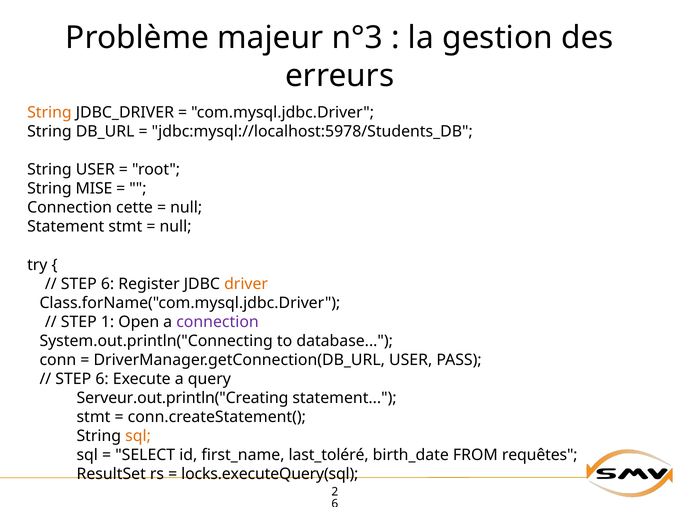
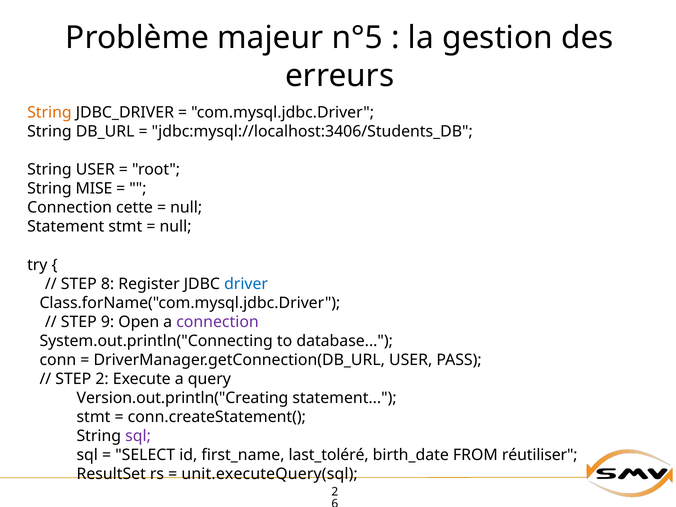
n°3: n°3 -> n°5
jdbc:mysql://localhost:5978/Students_DB: jdbc:mysql://localhost:5978/Students_DB -> jdbc:mysql://localhost:3406/Students_DB
6 at (108, 284): 6 -> 8
driver colour: orange -> blue
1: 1 -> 9
6 at (102, 379): 6 -> 2
Serveur.out.println("Creating: Serveur.out.println("Creating -> Version.out.println("Creating
sql at (138, 436) colour: orange -> purple
requêtes: requêtes -> réutiliser
locks.executeQuery(sql: locks.executeQuery(sql -> unit.executeQuery(sql
